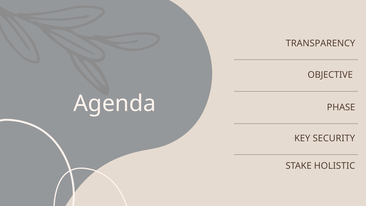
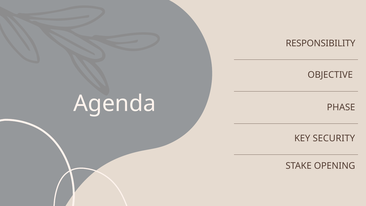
TRANSPARENCY: TRANSPARENCY -> RESPONSIBILITY
HOLISTIC: HOLISTIC -> OPENING
